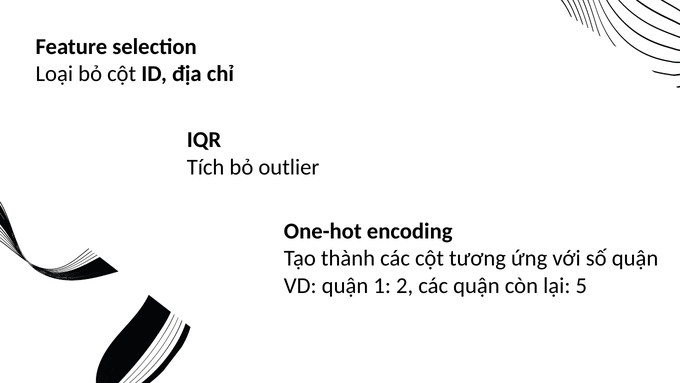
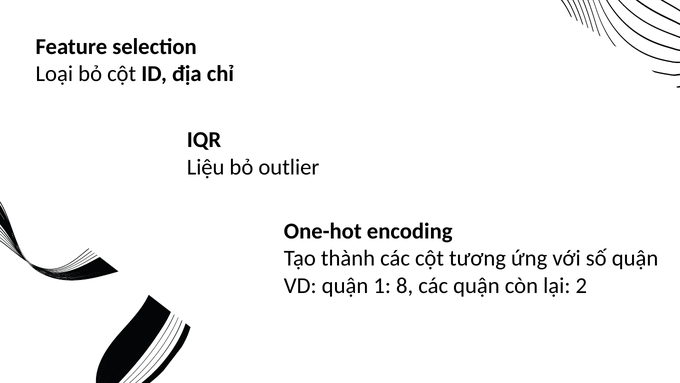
Tích: Tích -> Liệu
2: 2 -> 8
5: 5 -> 2
